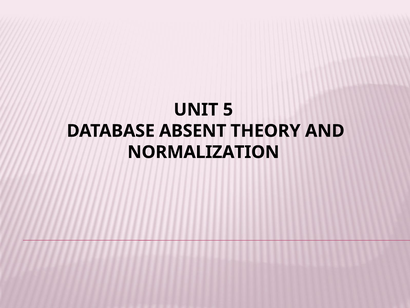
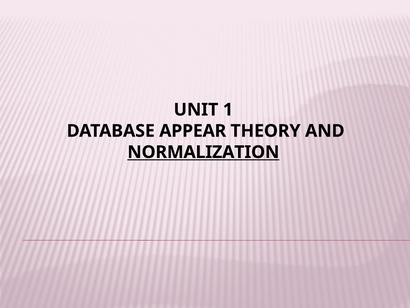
5: 5 -> 1
ABSENT: ABSENT -> APPEAR
NORMALIZATION underline: none -> present
